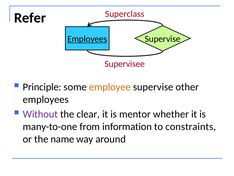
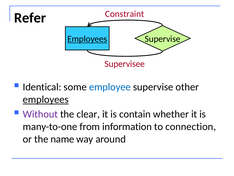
Superclass: Superclass -> Constraint
Principle: Principle -> Identical
employee colour: orange -> blue
employees at (46, 99) underline: none -> present
mentor: mentor -> contain
constraints: constraints -> connection
